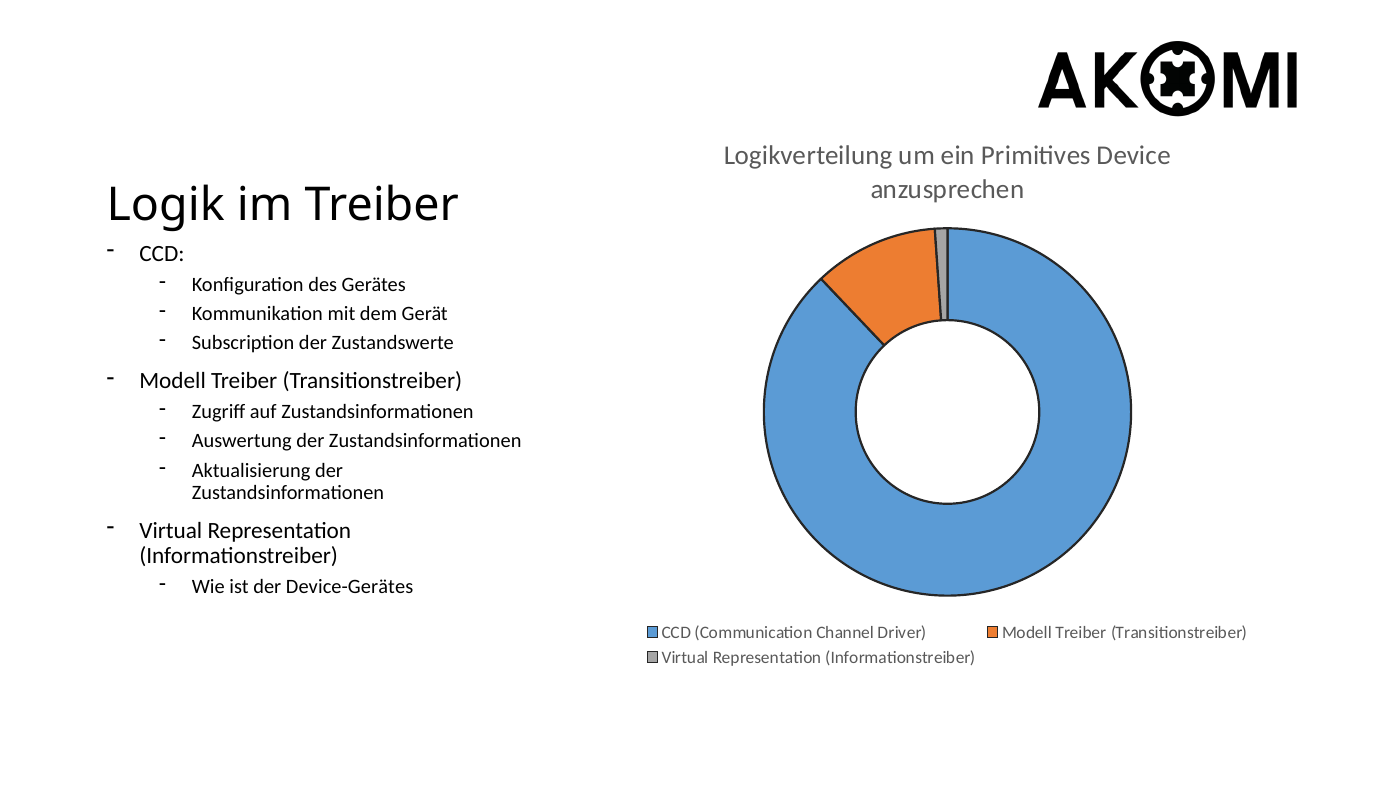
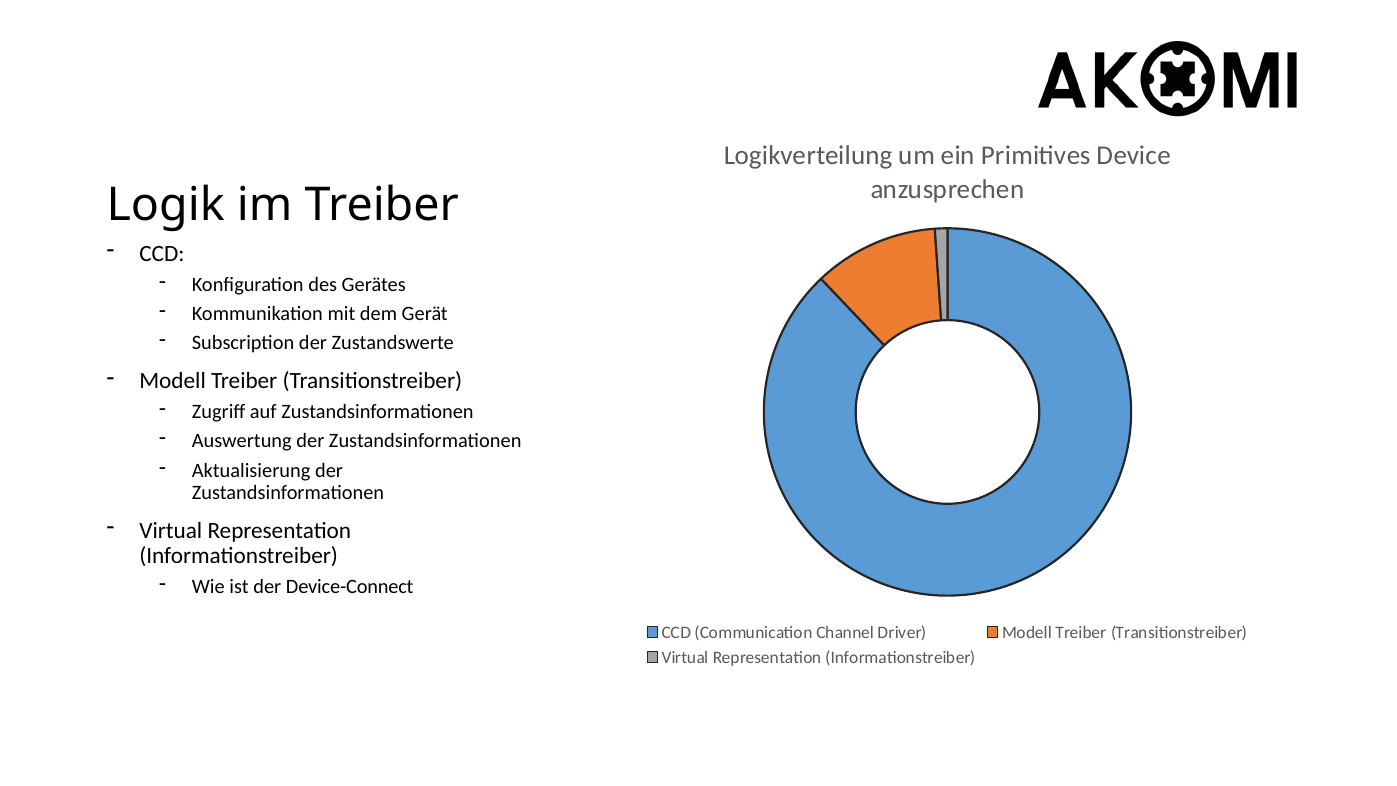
Device-Gerätes: Device-Gerätes -> Device-Connect
